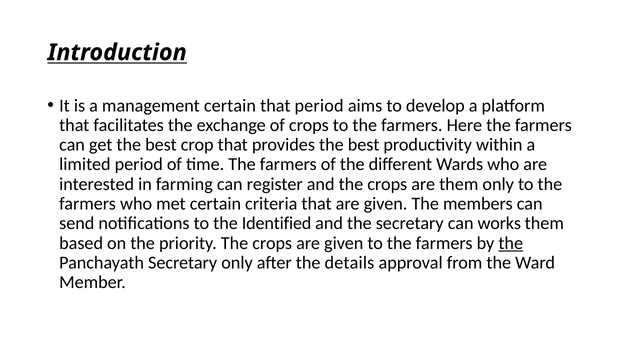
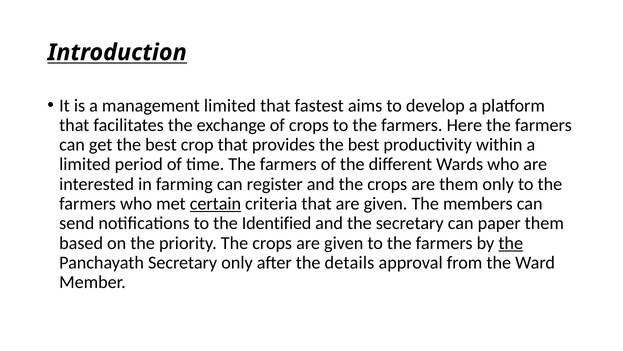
management certain: certain -> limited
that period: period -> fastest
certain at (215, 203) underline: none -> present
works: works -> paper
